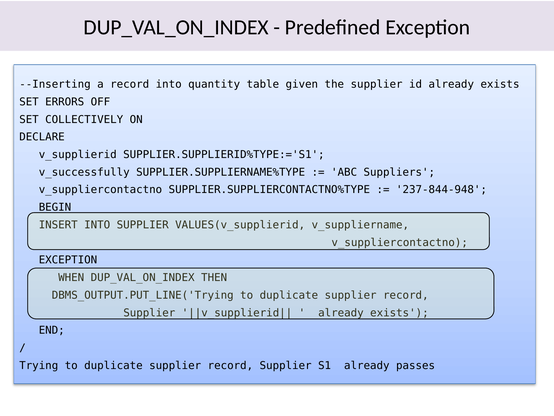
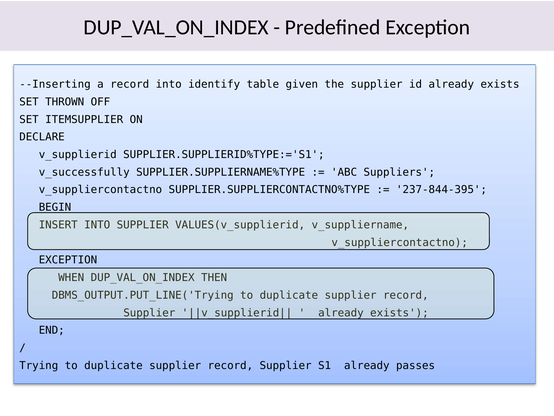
quantity: quantity -> identify
ERRORS: ERRORS -> THROWN
COLLECTIVELY: COLLECTIVELY -> ITEMSUPPLIER
237-844-948: 237-844-948 -> 237-844-395
